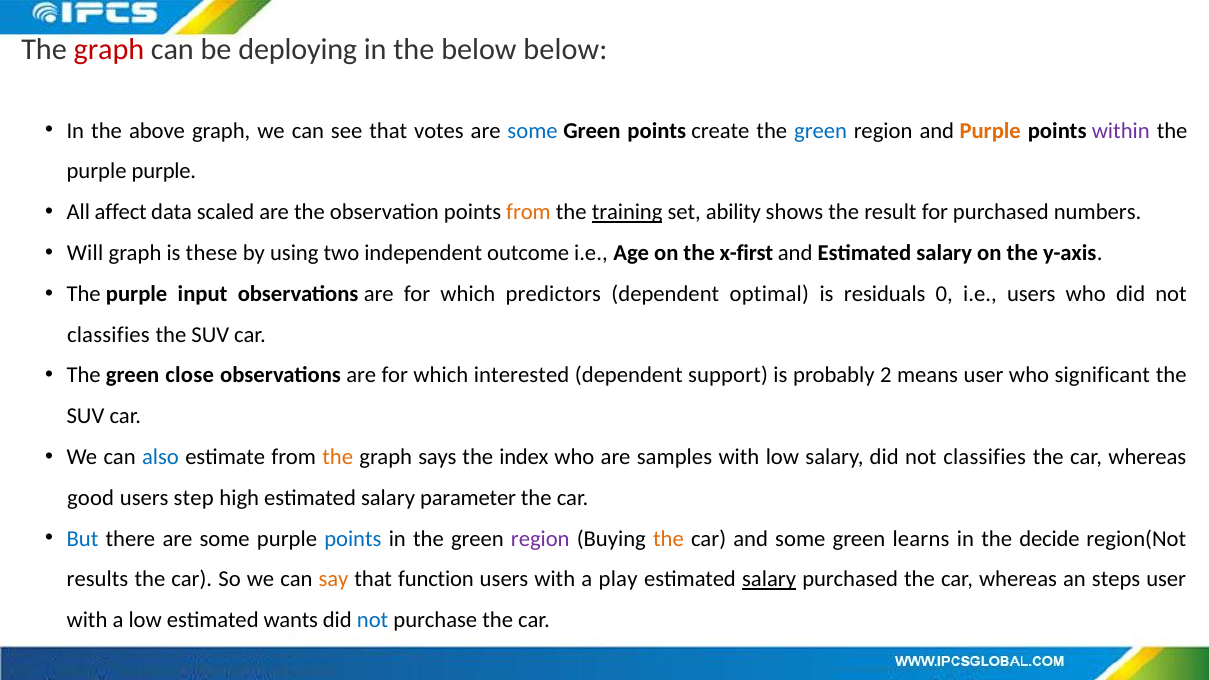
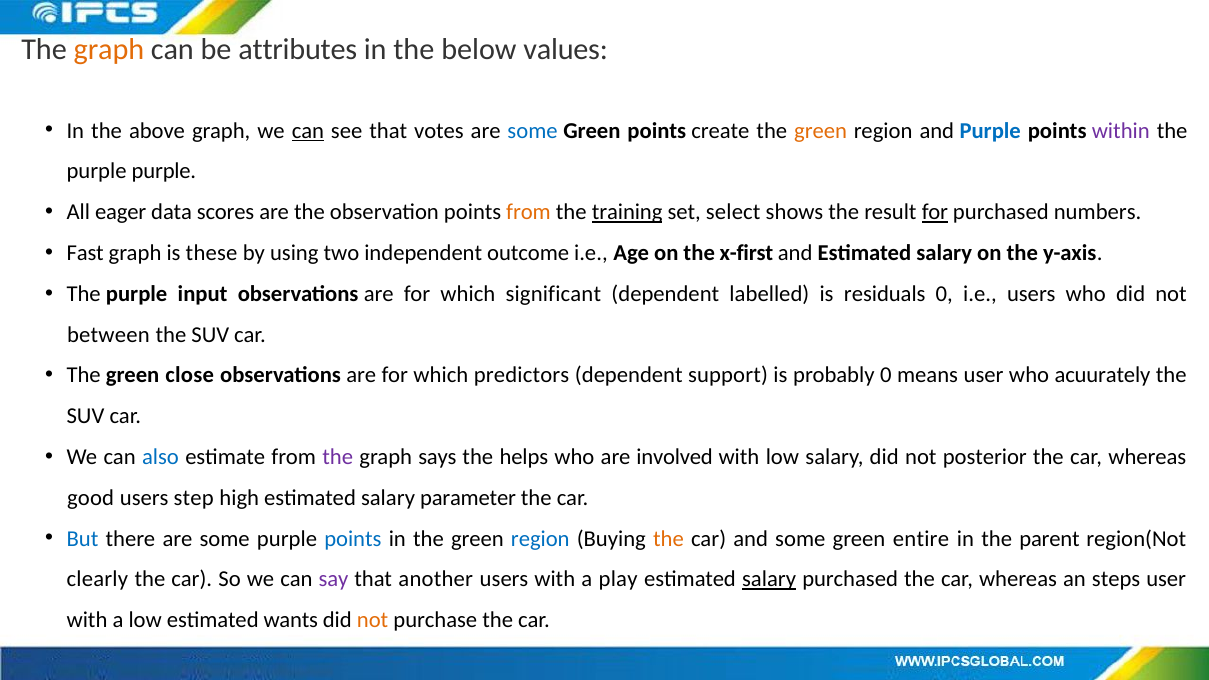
graph at (109, 50) colour: red -> orange
deploying: deploying -> attributes
below below: below -> values
can at (308, 131) underline: none -> present
green at (821, 131) colour: blue -> orange
Purple at (990, 131) colour: orange -> blue
affect: affect -> eager
scaled: scaled -> scores
ability: ability -> select
for at (935, 212) underline: none -> present
Will: Will -> Fast
predictors: predictors -> significant
optimal: optimal -> labelled
classifies at (108, 335): classifies -> between
interested: interested -> predictors
probably 2: 2 -> 0
significant: significant -> acuurately
the at (338, 457) colour: orange -> purple
index: index -> helps
samples: samples -> involved
salary did not classifies: classifies -> posterior
region at (540, 539) colour: purple -> blue
learns: learns -> entire
decide: decide -> parent
results: results -> clearly
say colour: orange -> purple
function: function -> another
not at (373, 620) colour: blue -> orange
